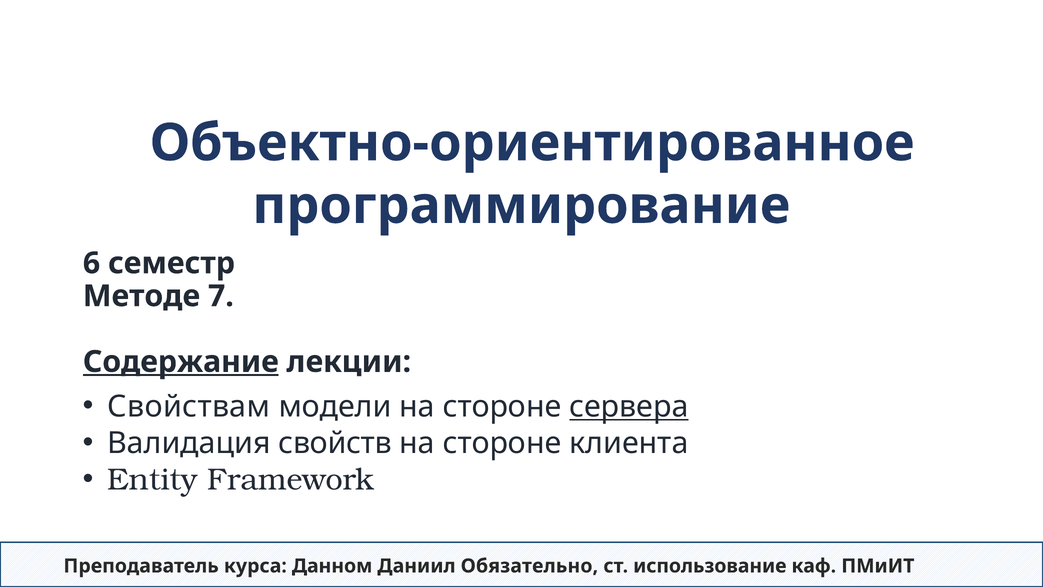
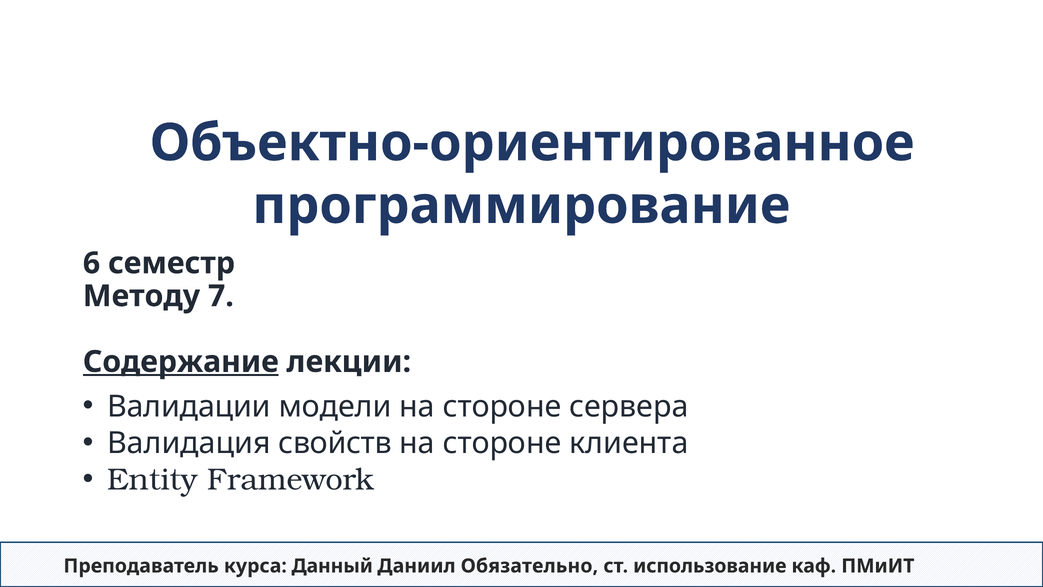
Методе: Методе -> Методу
Свойствам: Свойствам -> Валидации
сервера underline: present -> none
Данном: Данном -> Данный
